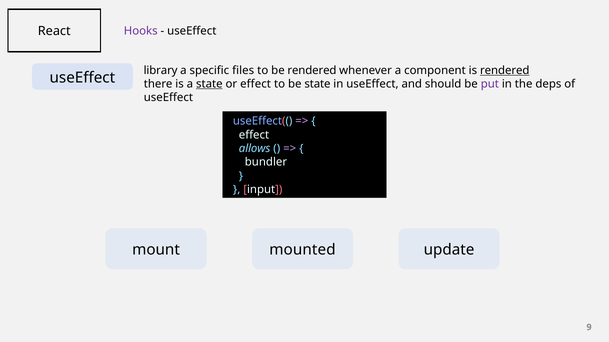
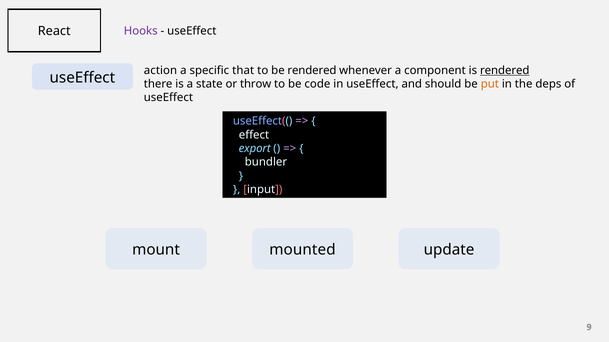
library: library -> action
files: files -> that
state at (209, 84) underline: present -> none
or effect: effect -> throw
be state: state -> code
put colour: purple -> orange
allows: allows -> export
